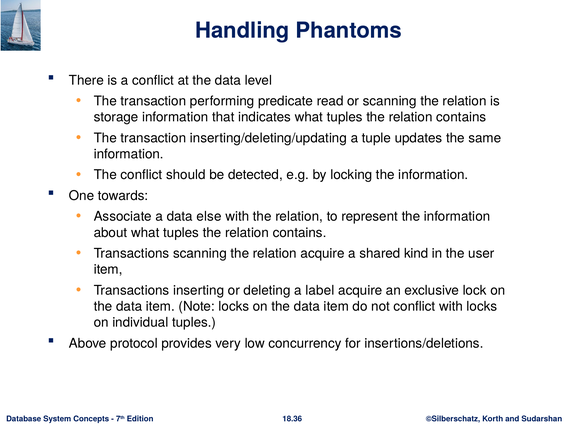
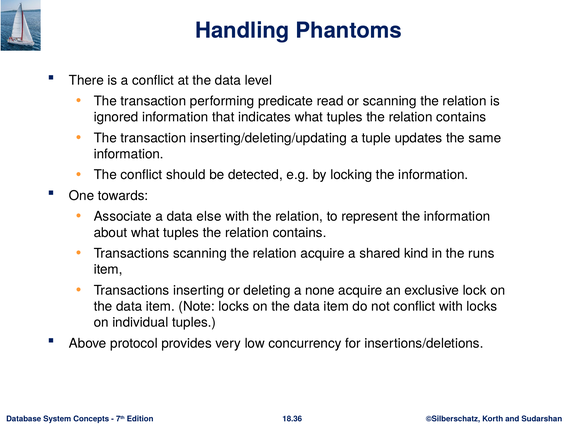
storage: storage -> ignored
user: user -> runs
label: label -> none
